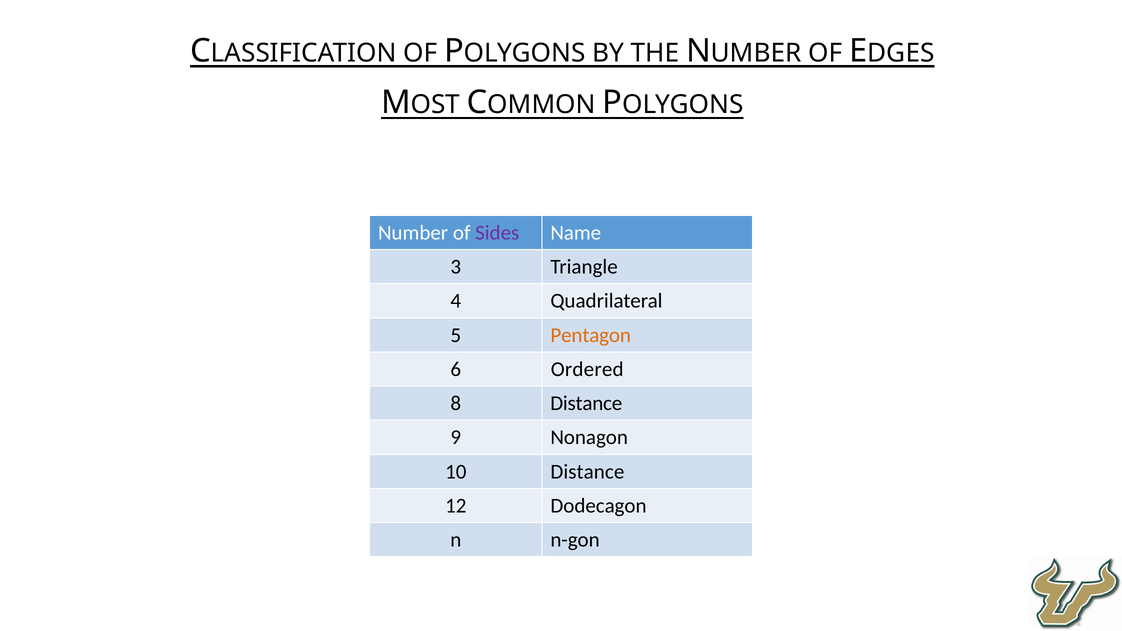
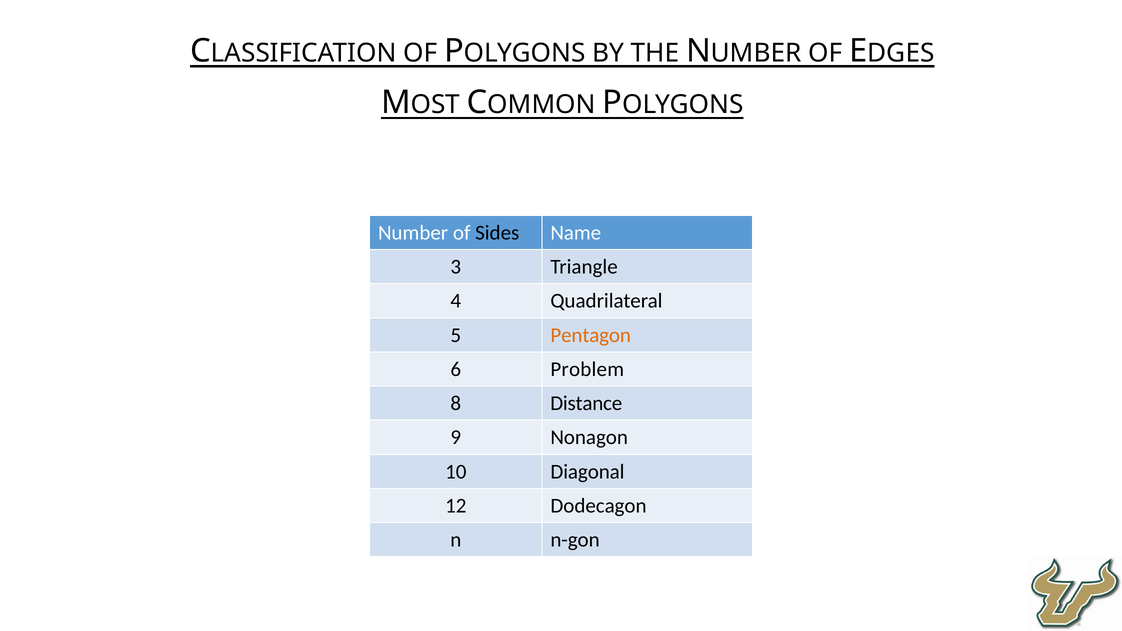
Sides colour: purple -> black
Ordered: Ordered -> Problem
10 Distance: Distance -> Diagonal
